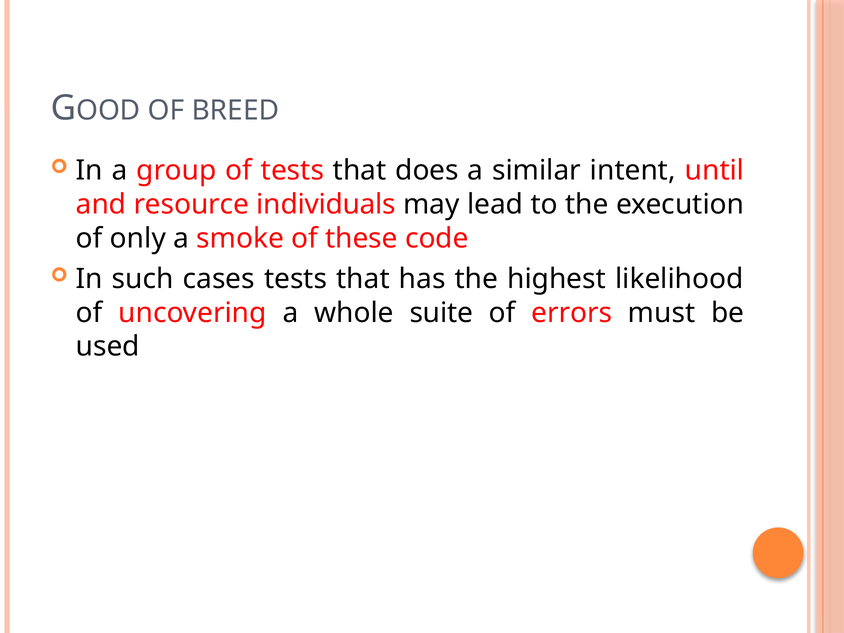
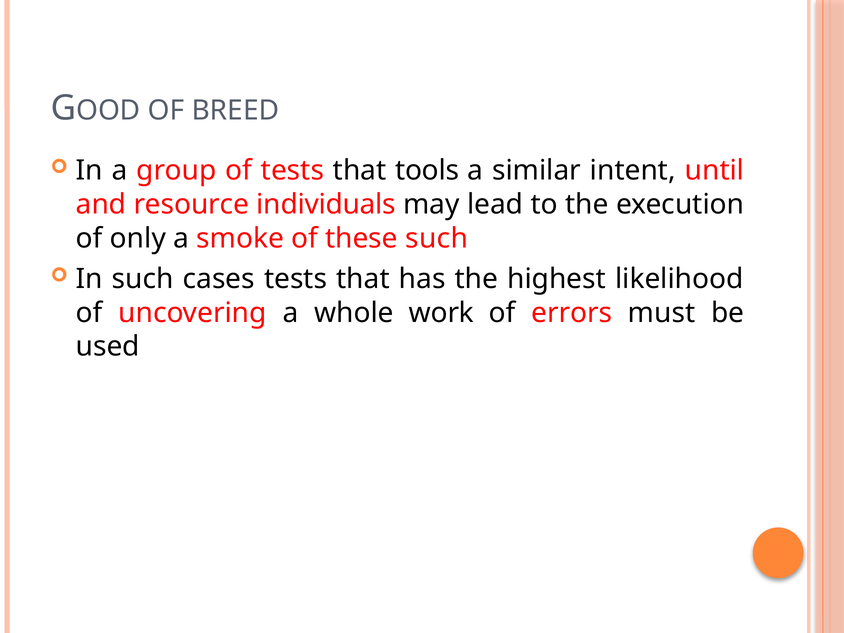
does: does -> tools
these code: code -> such
suite: suite -> work
